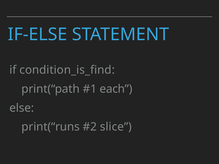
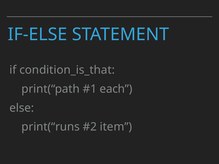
condition_is_find: condition_is_find -> condition_is_that
slice: slice -> item
